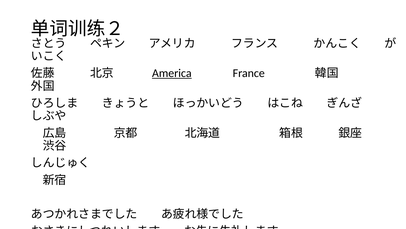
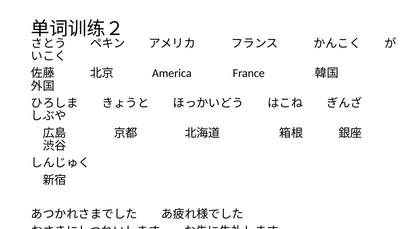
America underline: present -> none
